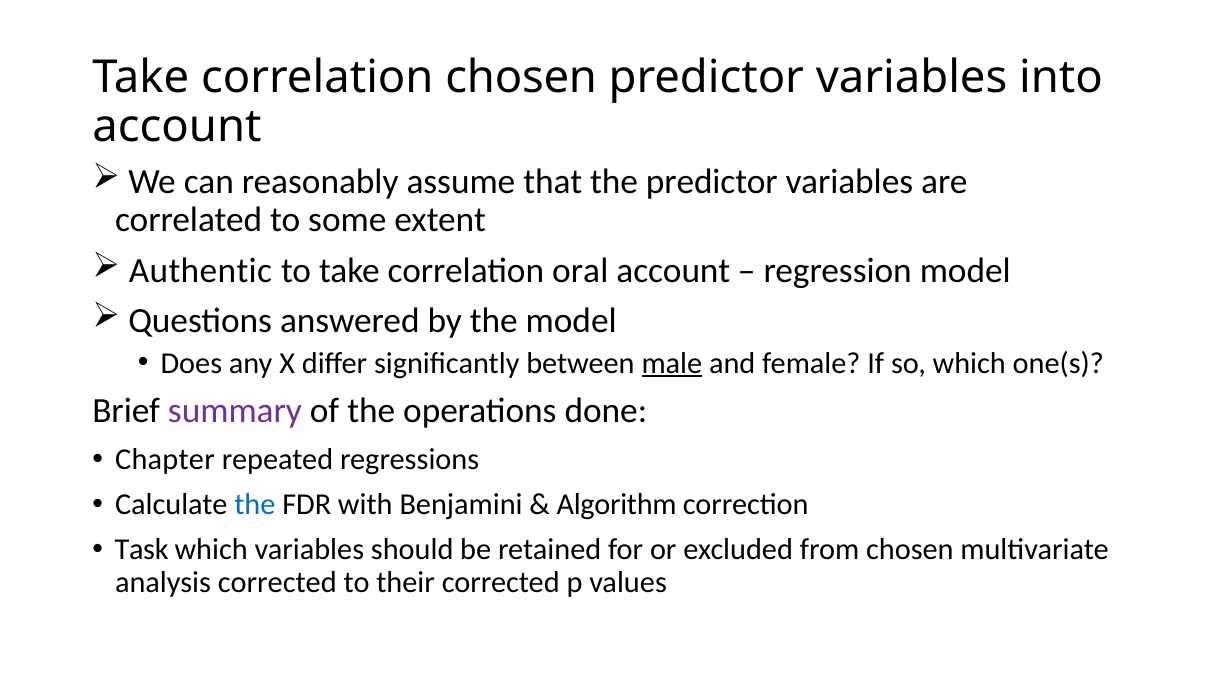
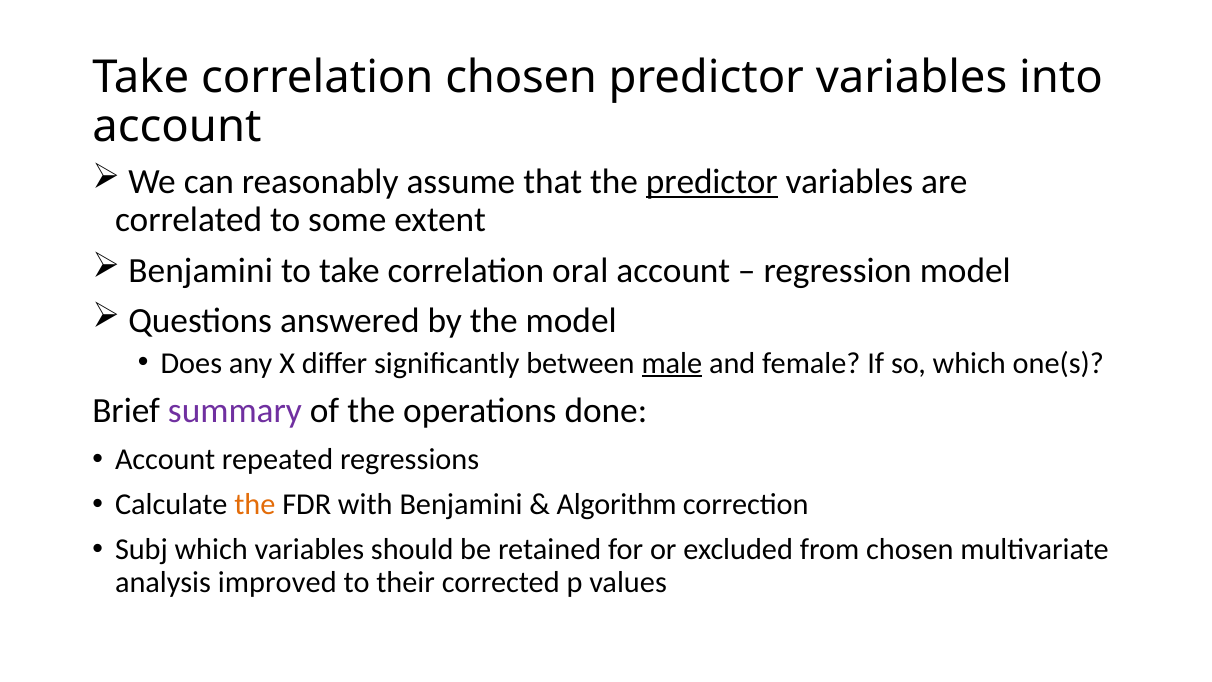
predictor at (712, 182) underline: none -> present
Authentic at (200, 270): Authentic -> Benjamini
Chapter at (165, 459): Chapter -> Account
the at (255, 504) colour: blue -> orange
Task: Task -> Subj
analysis corrected: corrected -> improved
